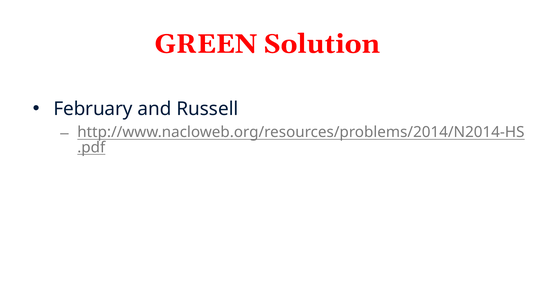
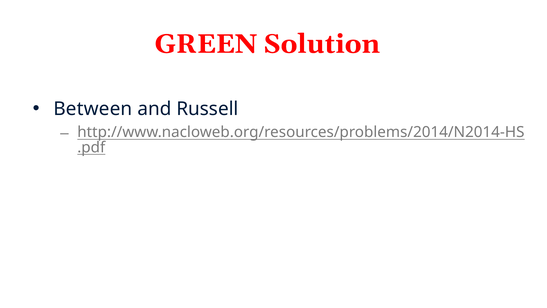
February: February -> Between
